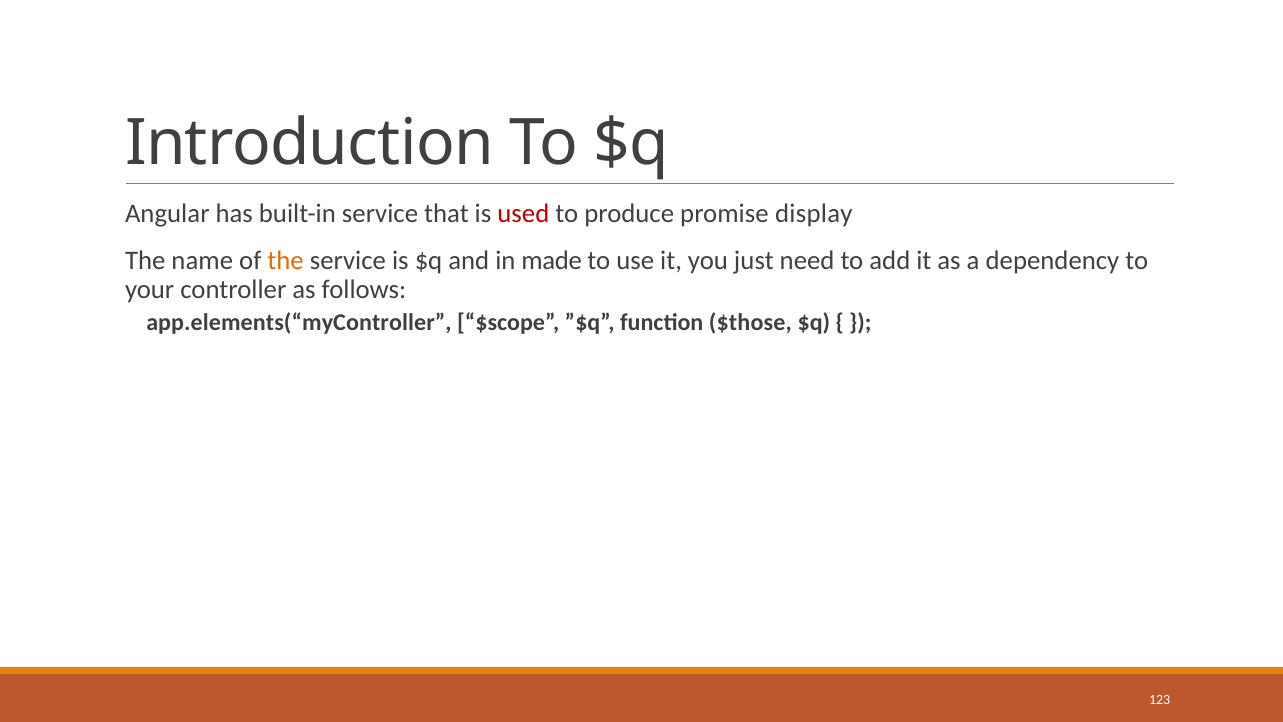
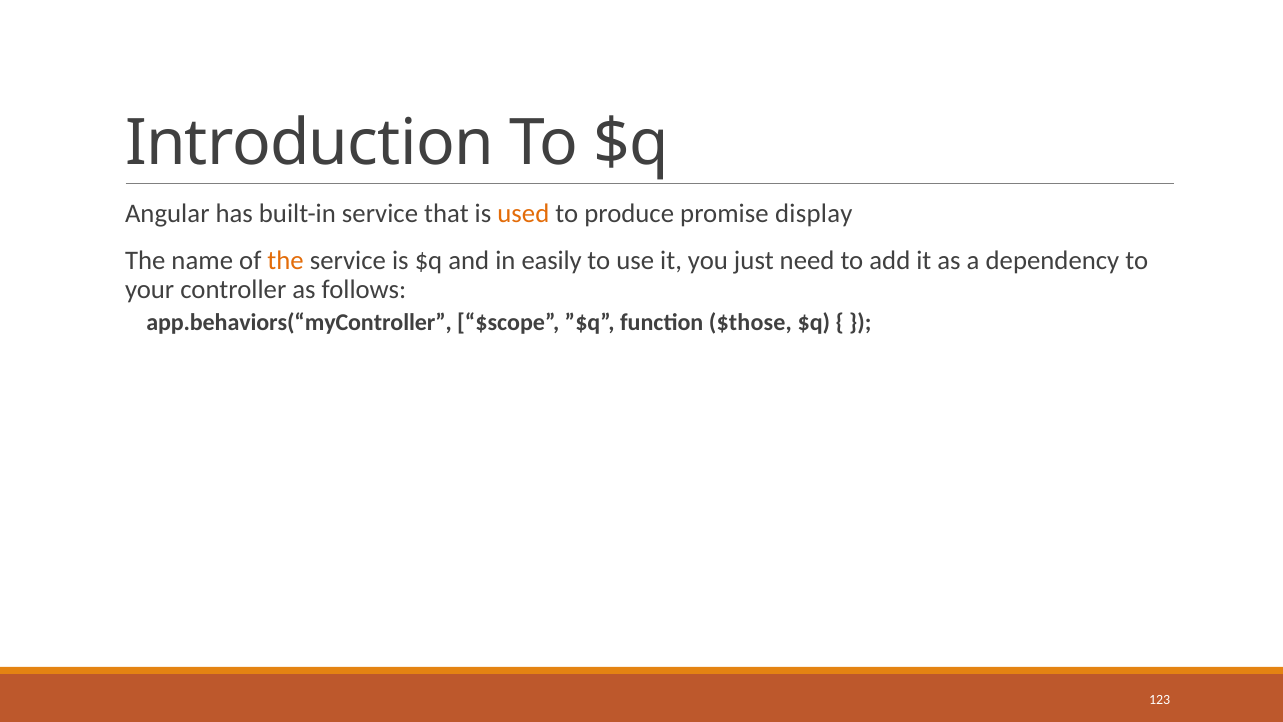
used colour: red -> orange
made: made -> easily
app.elements(“myController: app.elements(“myController -> app.behaviors(“myController
